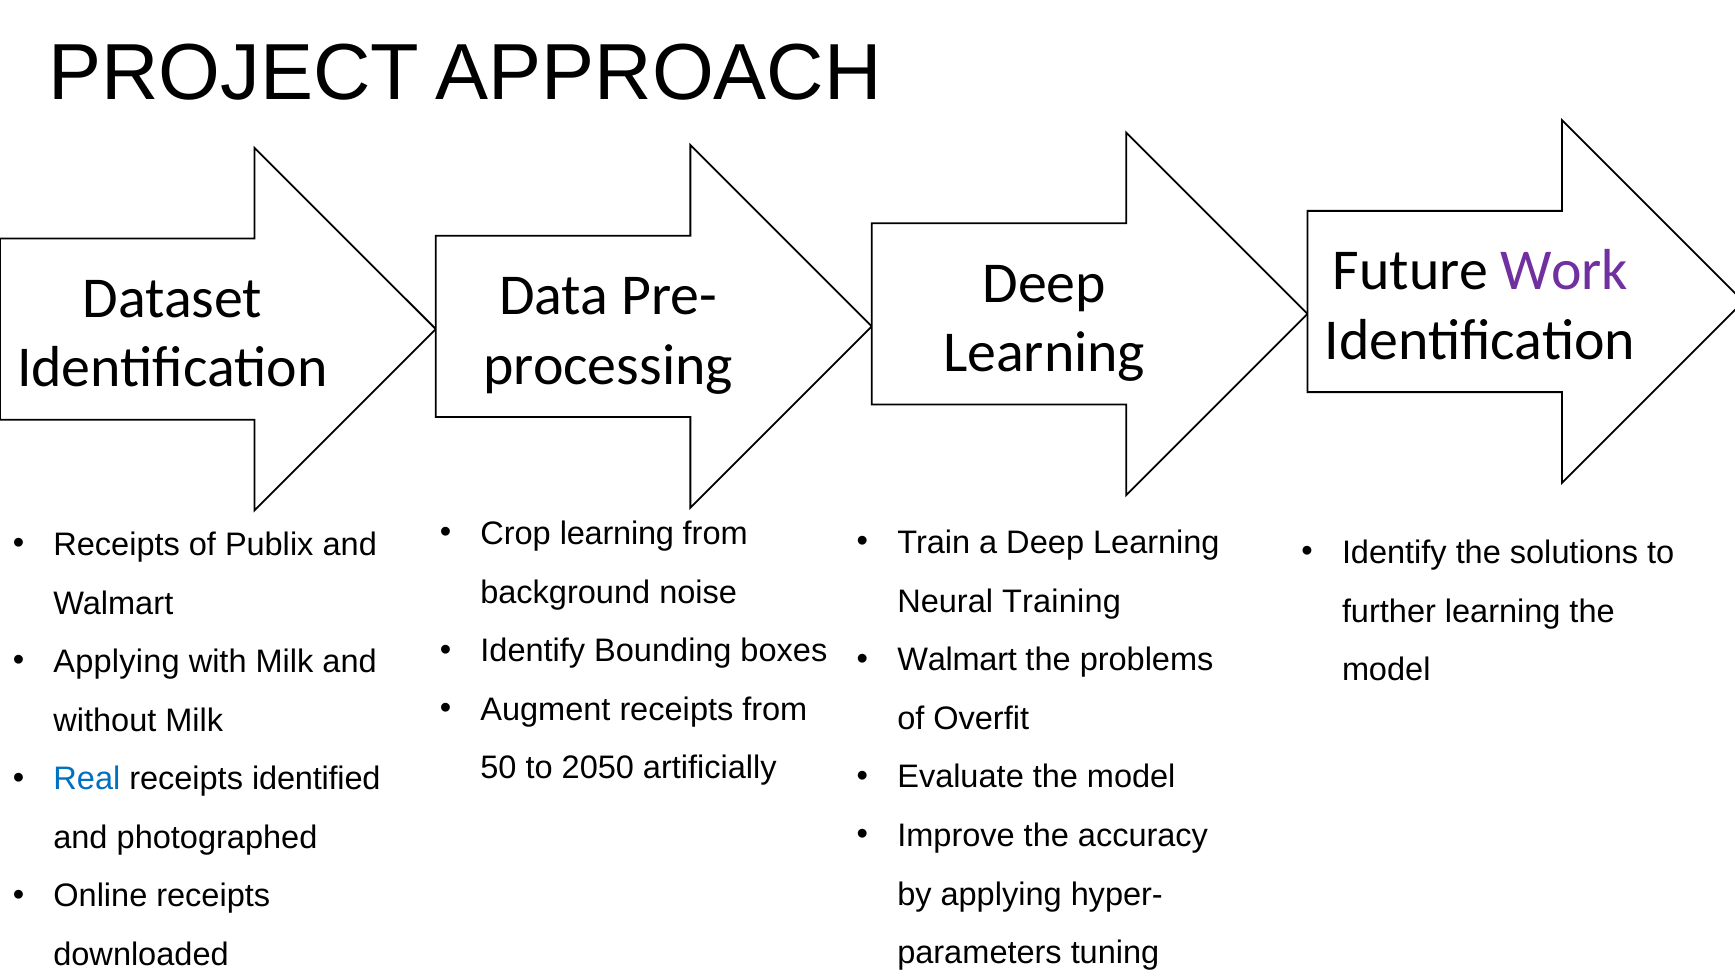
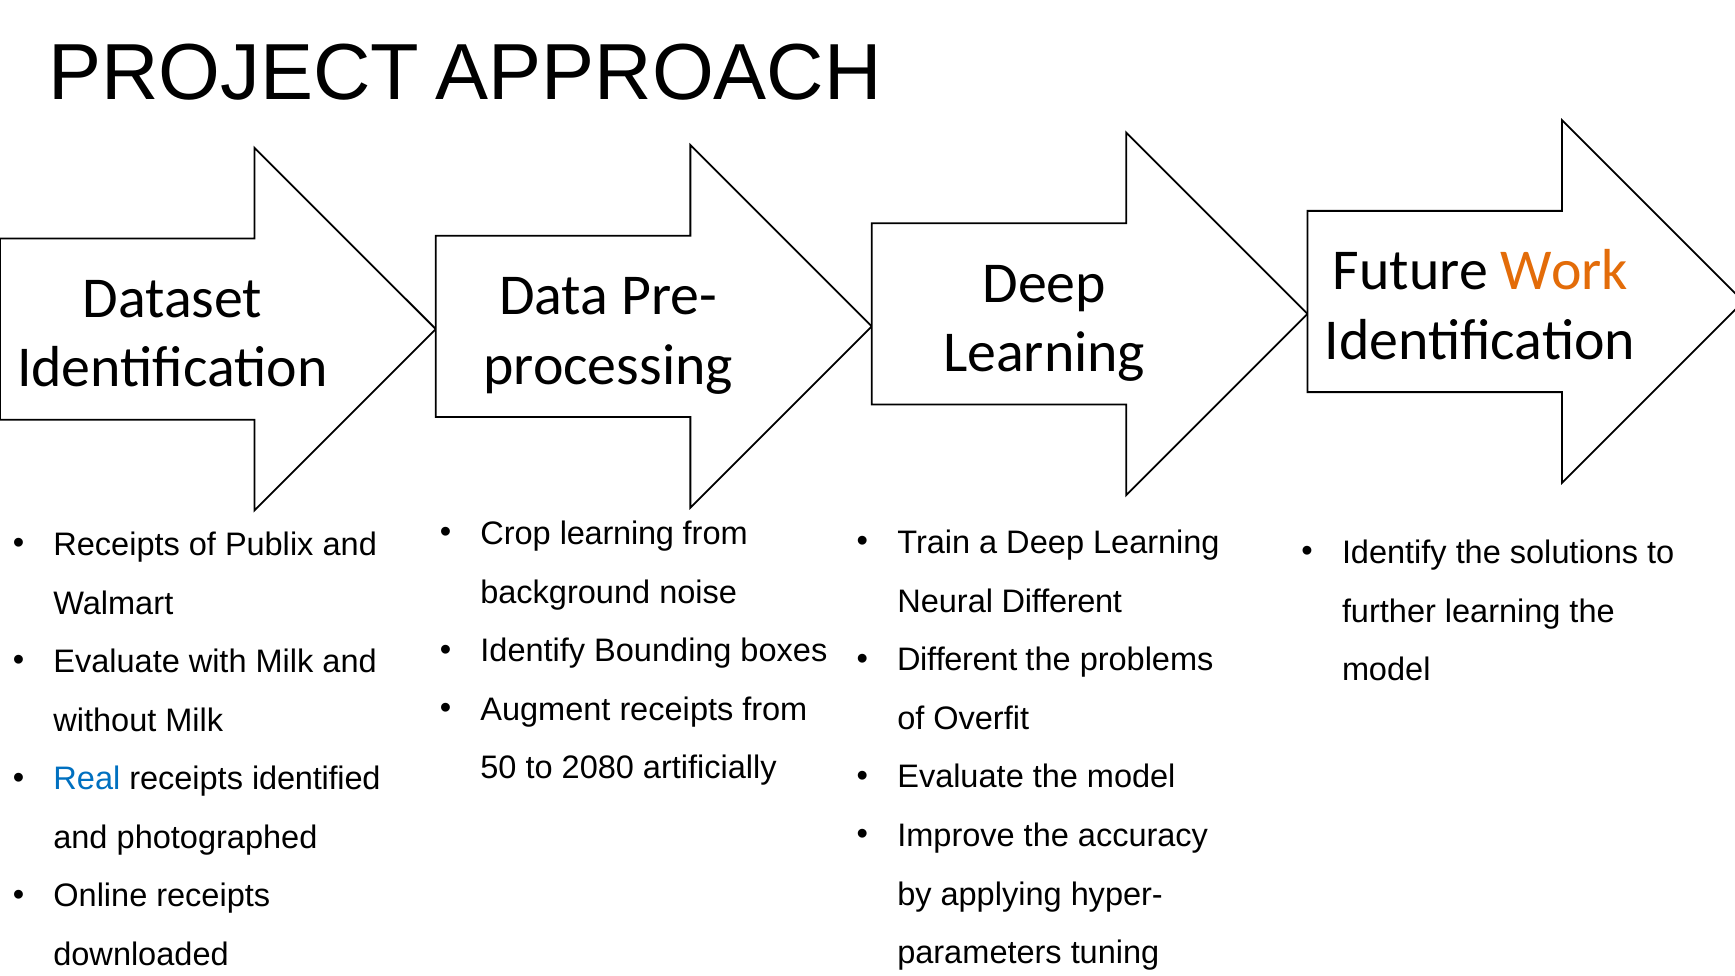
Work colour: purple -> orange
Neural Training: Training -> Different
Walmart at (957, 660): Walmart -> Different
Applying at (117, 662): Applying -> Evaluate
2050: 2050 -> 2080
